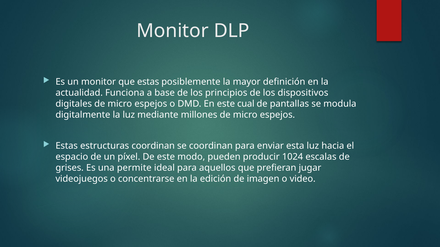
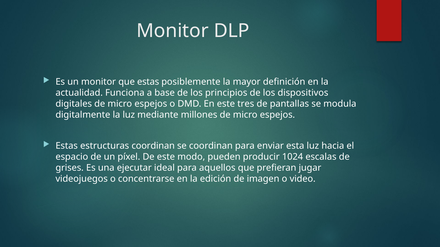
cual: cual -> tres
permite: permite -> ejecutar
